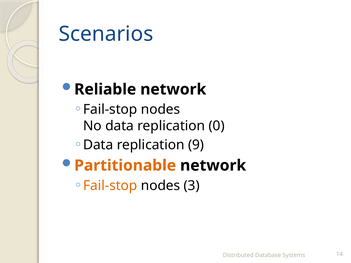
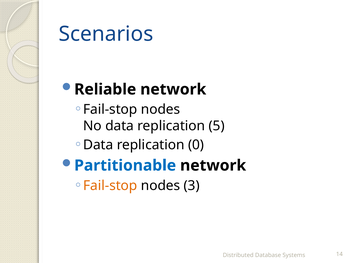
0: 0 -> 5
9: 9 -> 0
Partitionable colour: orange -> blue
